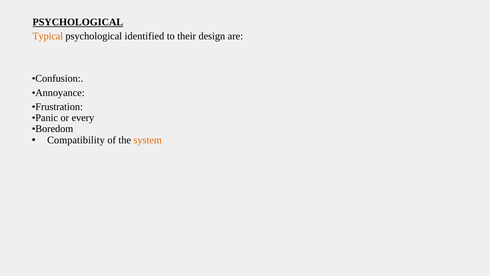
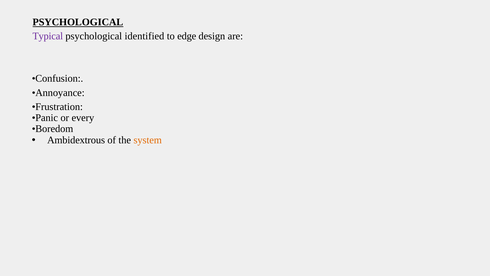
Typical colour: orange -> purple
their: their -> edge
Compatibility: Compatibility -> Ambidextrous
